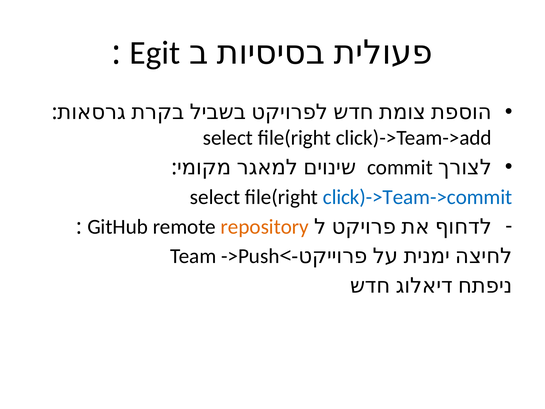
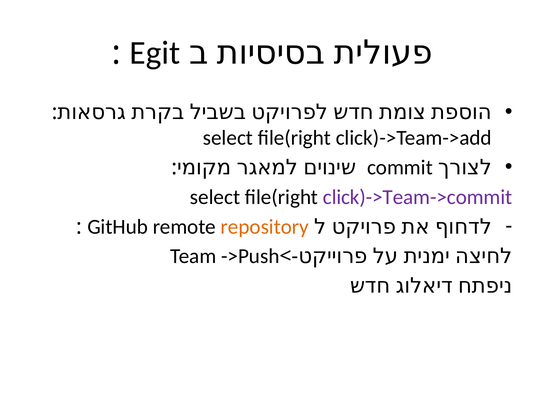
click)->Team->commit colour: blue -> purple
